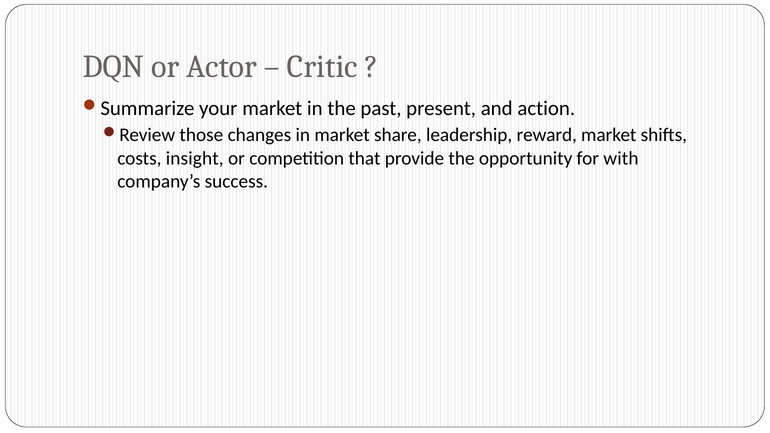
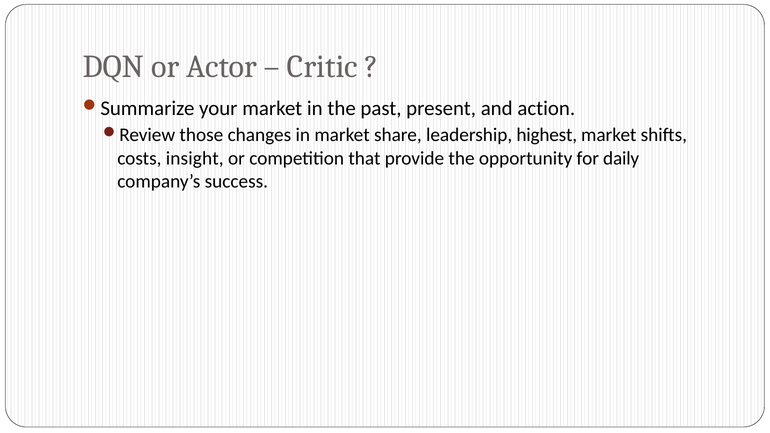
reward: reward -> highest
with: with -> daily
